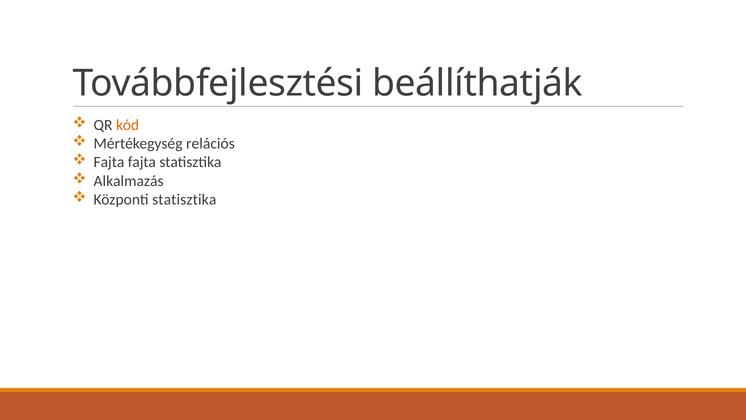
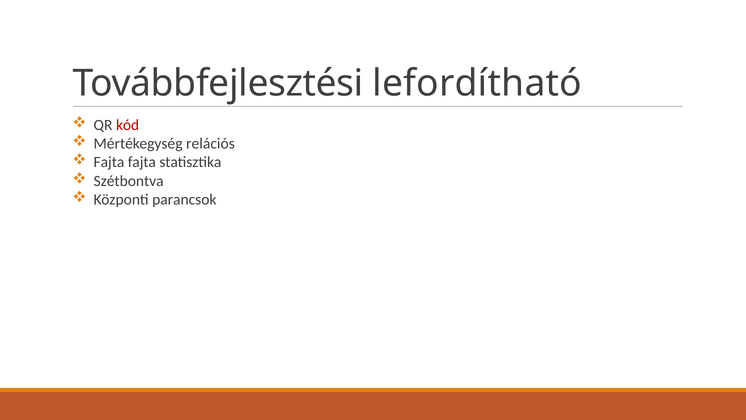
beállíthatják: beállíthatják -> lefordítható
kód colour: orange -> red
Alkalmazás: Alkalmazás -> Szétbontva
Központi statisztika: statisztika -> parancsok
